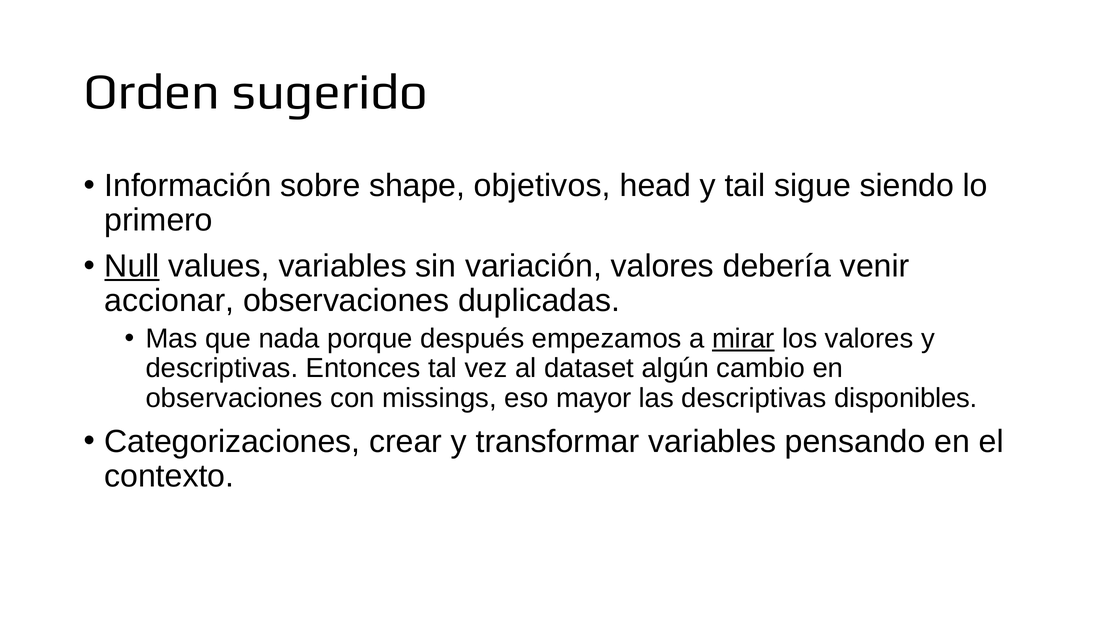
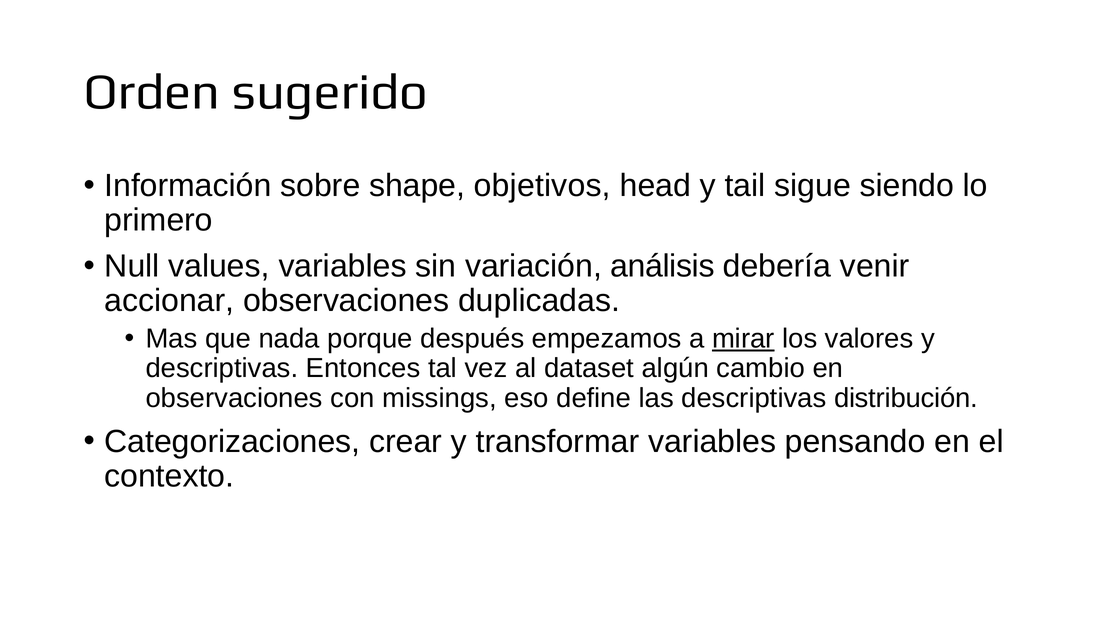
Null underline: present -> none
variación valores: valores -> análisis
mayor: mayor -> define
disponibles: disponibles -> distribución
